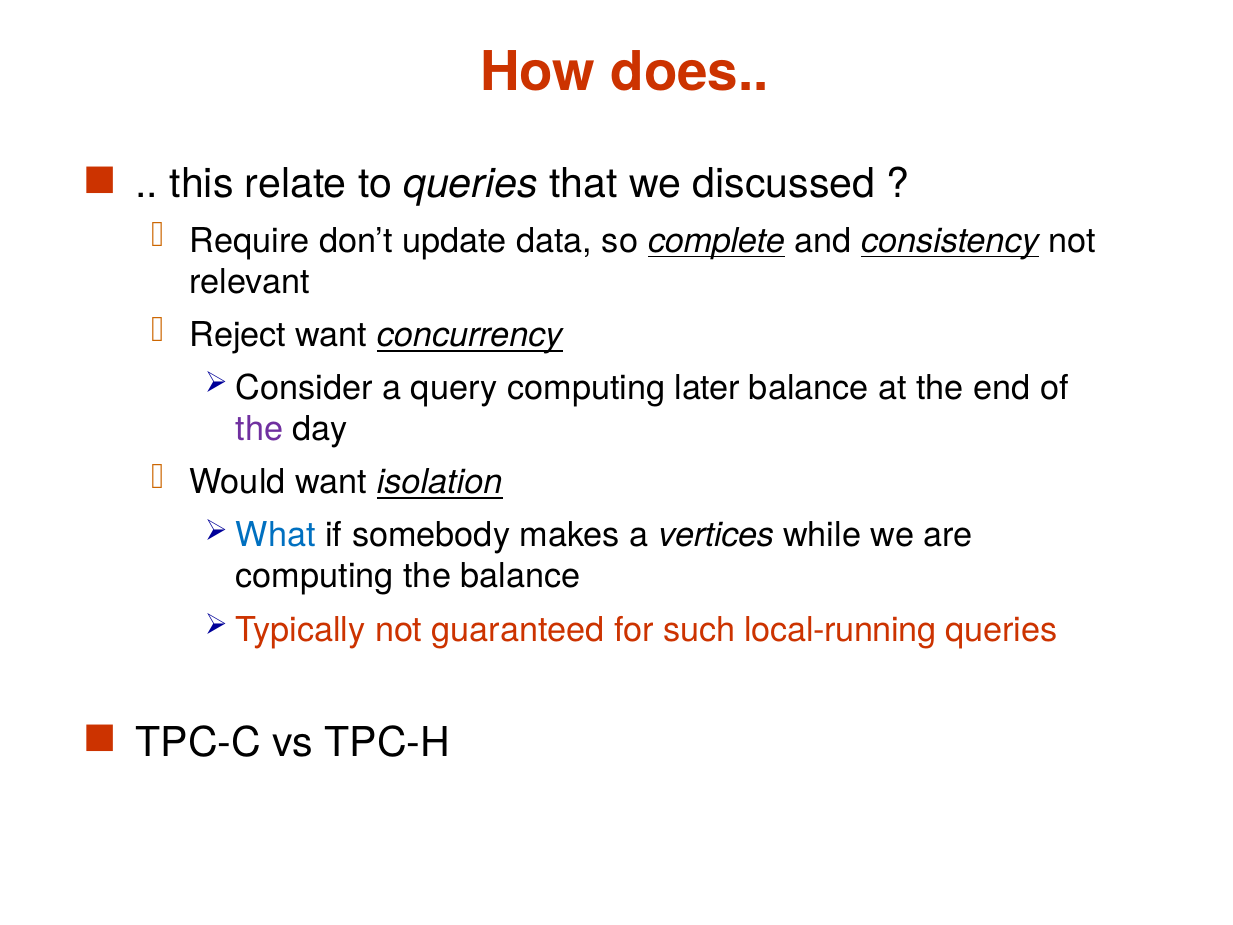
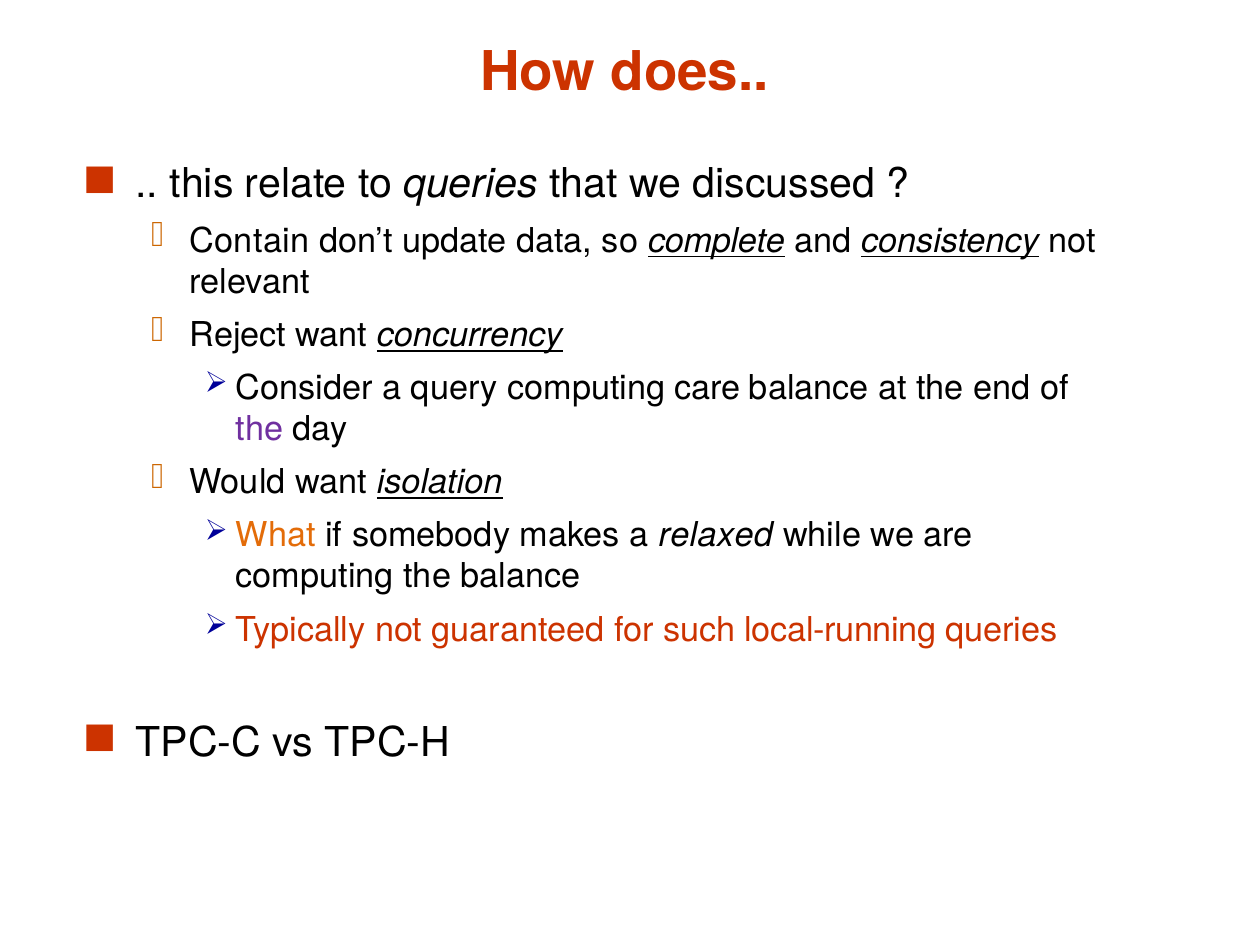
Require: Require -> Contain
later: later -> care
What colour: blue -> orange
vertices: vertices -> relaxed
